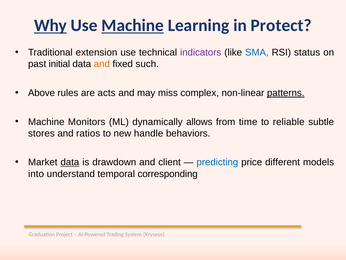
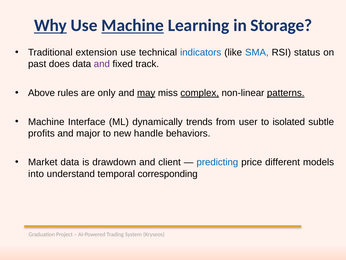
Protect: Protect -> Storage
indicators colour: purple -> blue
initial: initial -> does
and at (102, 64) colour: orange -> purple
such: such -> track
acts: acts -> only
may underline: none -> present
complex underline: none -> present
Monitors: Monitors -> Interface
allows: allows -> trends
time: time -> user
reliable: reliable -> isolated
stores: stores -> profits
ratios: ratios -> major
data at (70, 162) underline: present -> none
